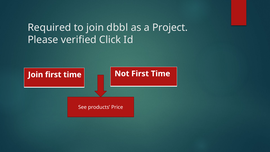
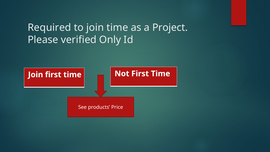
join dbbl: dbbl -> time
Click: Click -> Only
